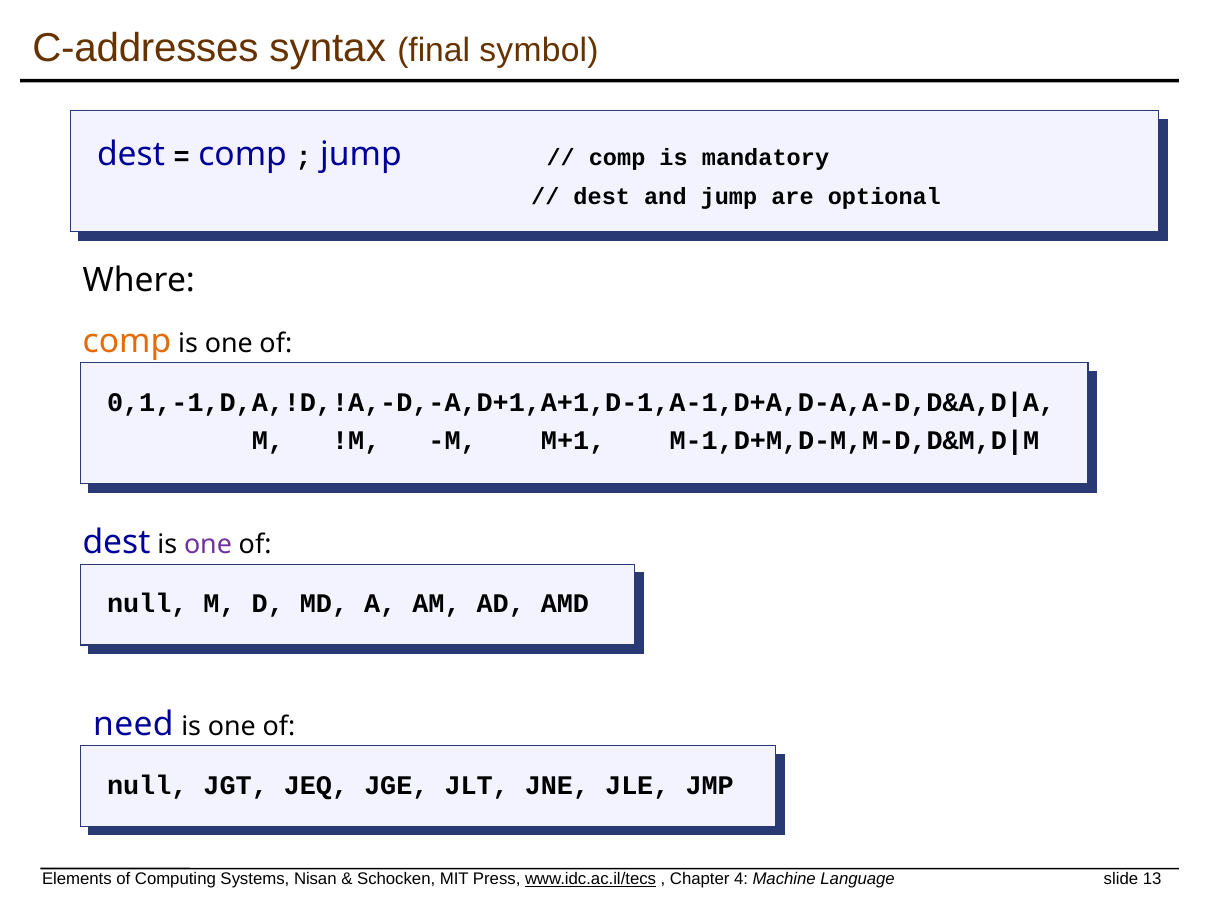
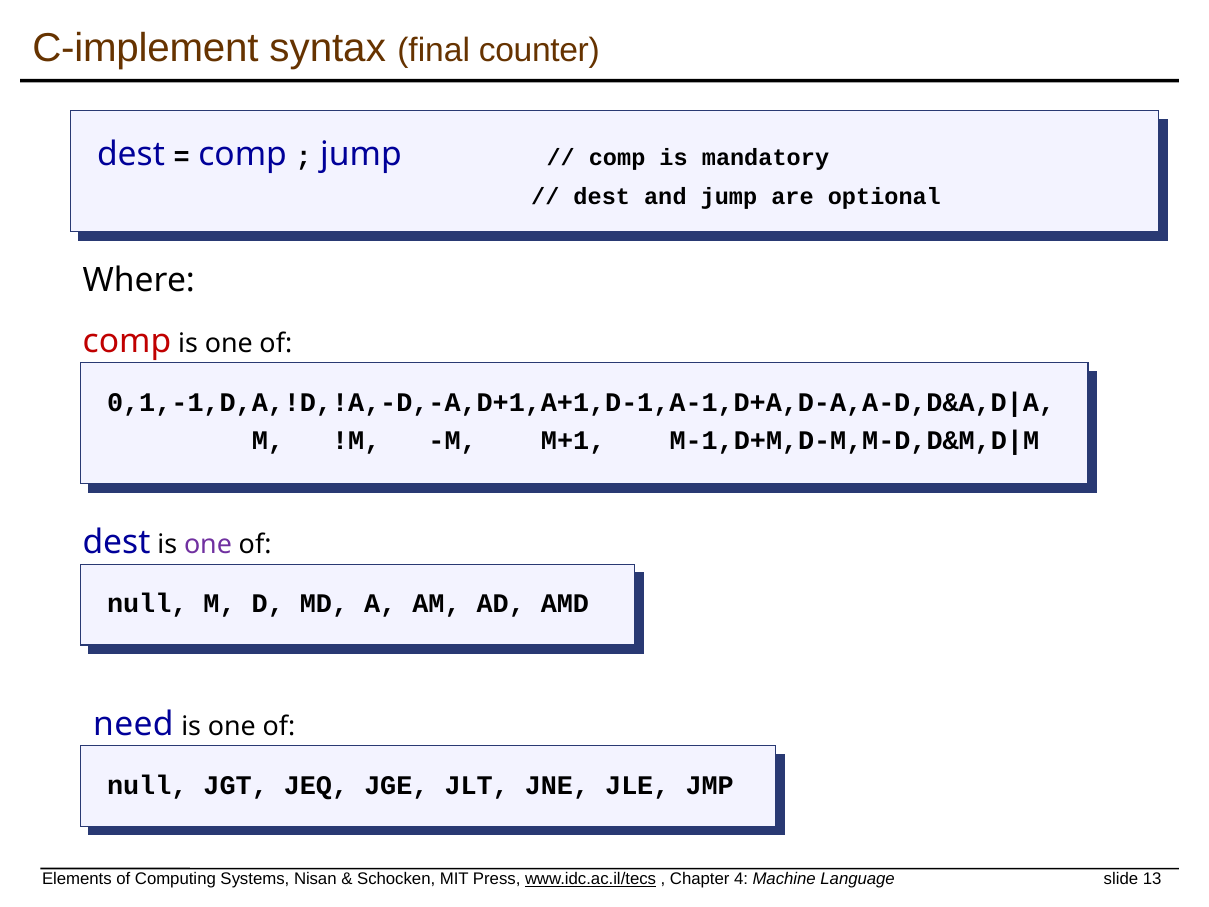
C-addresses: C-addresses -> C-implement
symbol: symbol -> counter
comp at (127, 341) colour: orange -> red
